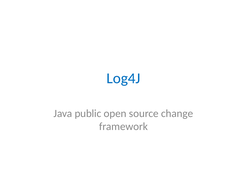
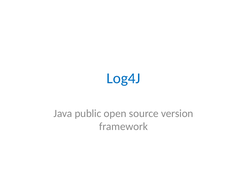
change: change -> version
